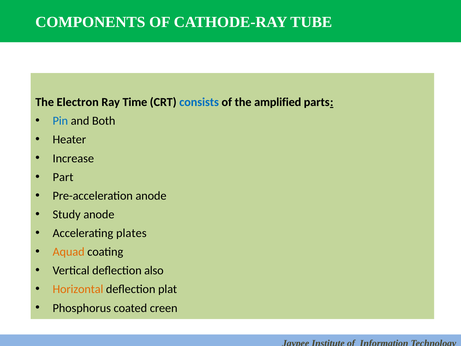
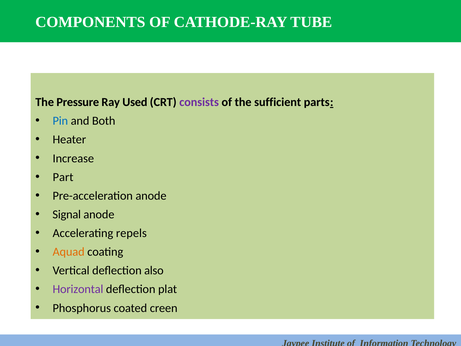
Electron: Electron -> Pressure
Time: Time -> Used
consists colour: blue -> purple
amplified: amplified -> sufficient
Study: Study -> Signal
plates: plates -> repels
Horizontal colour: orange -> purple
